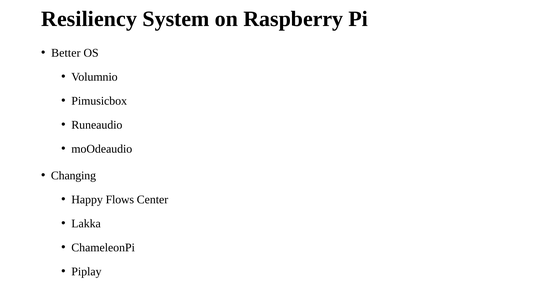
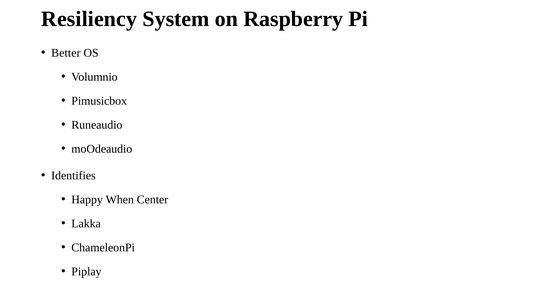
Changing: Changing -> Identifies
Flows: Flows -> When
